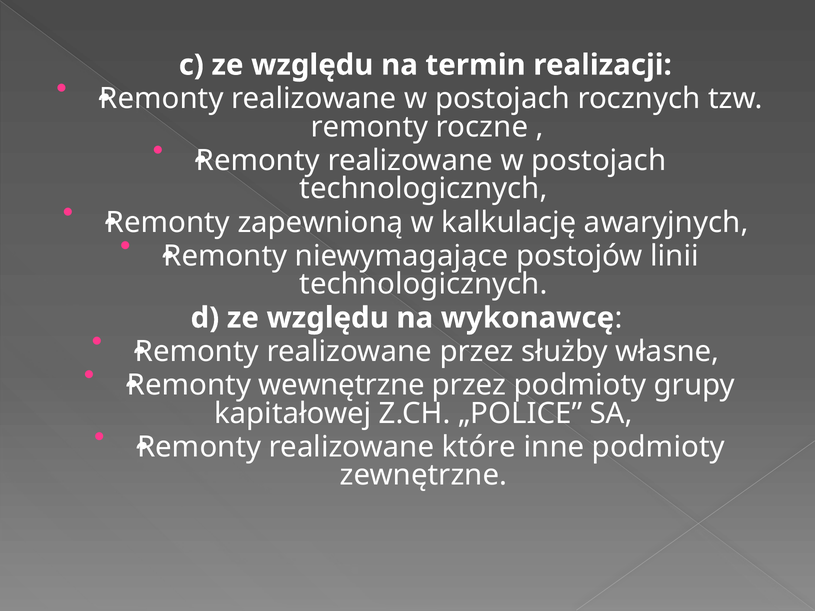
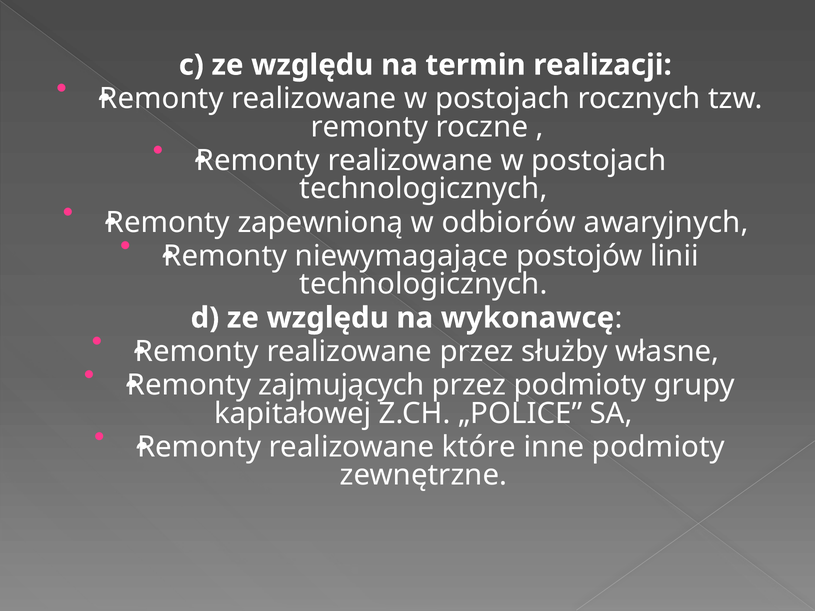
kalkulację: kalkulację -> odbiorów
wewnętrzne: wewnętrzne -> zajmujących
